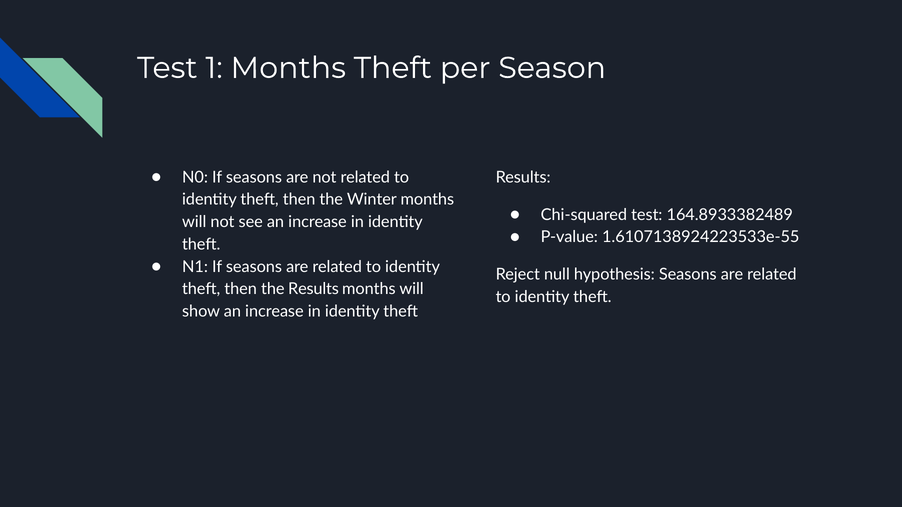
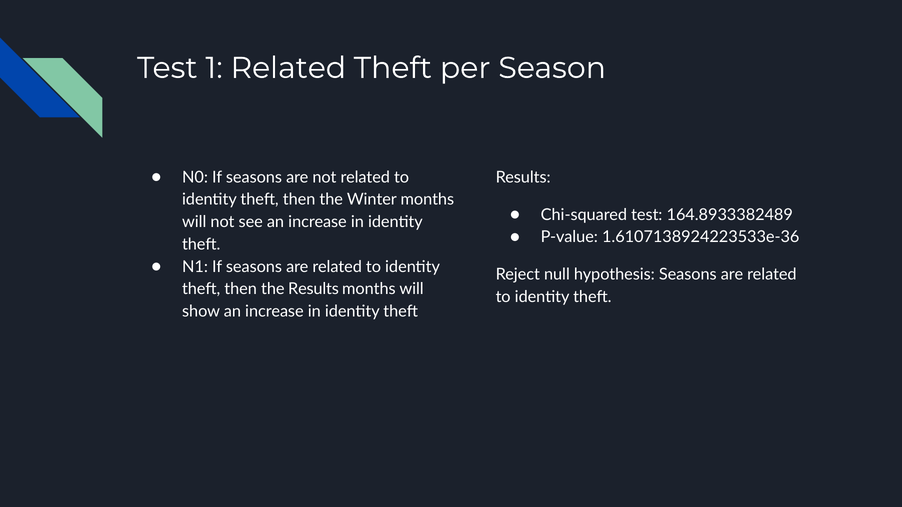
1 Months: Months -> Related
1.6107138924223533e-55: 1.6107138924223533e-55 -> 1.6107138924223533e-36
